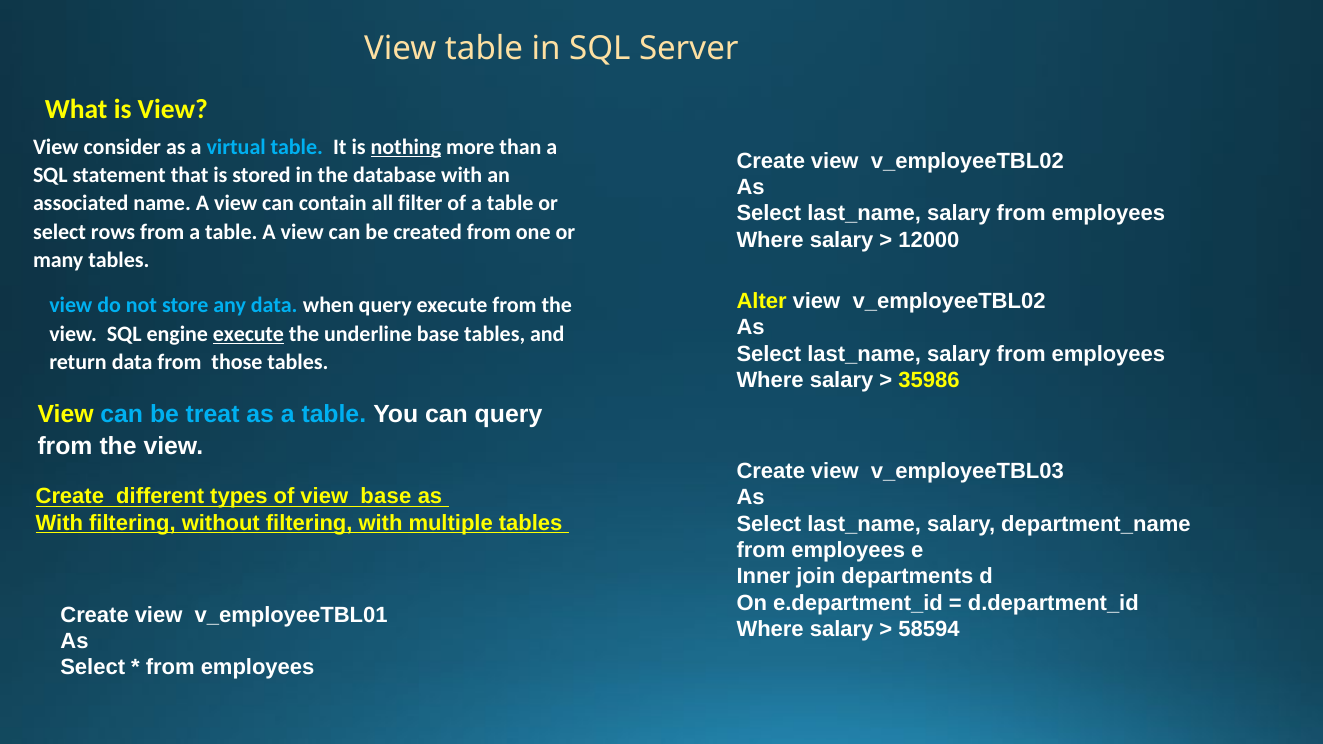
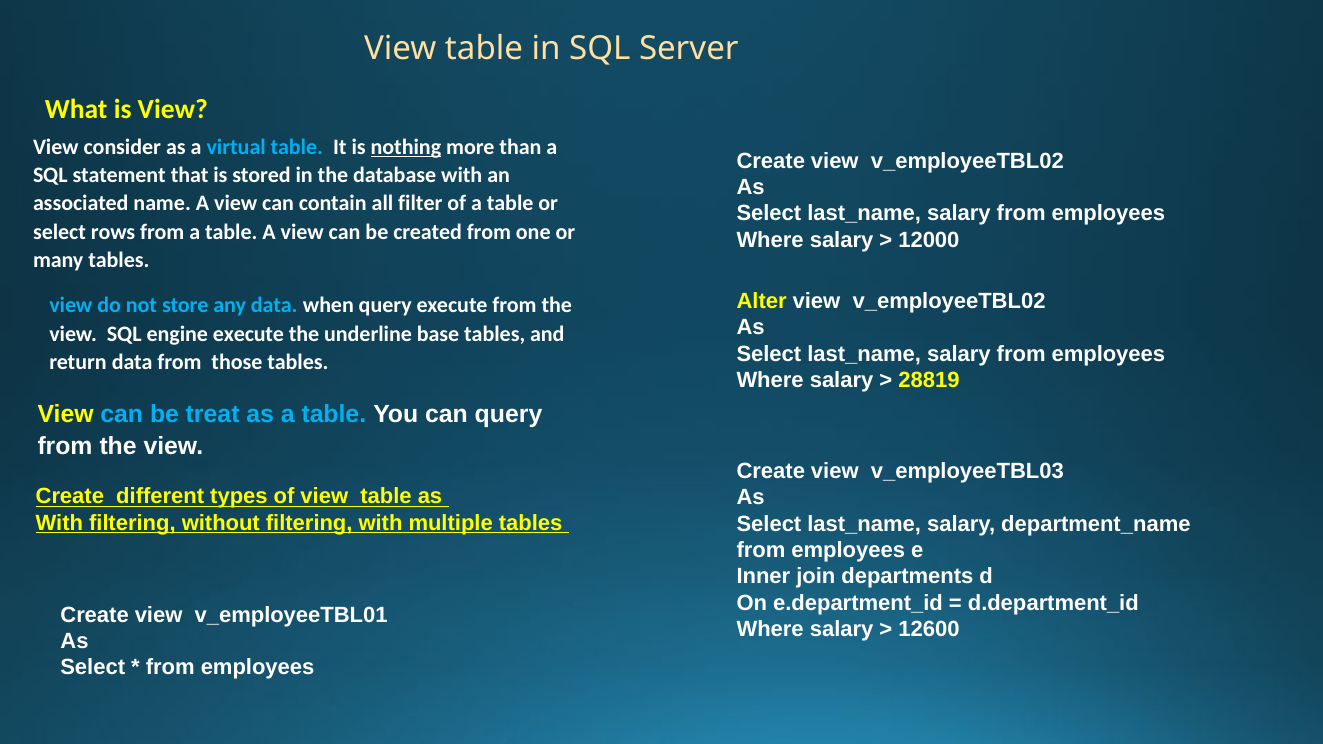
execute at (249, 334) underline: present -> none
35986: 35986 -> 28819
of view base: base -> table
58594: 58594 -> 12600
